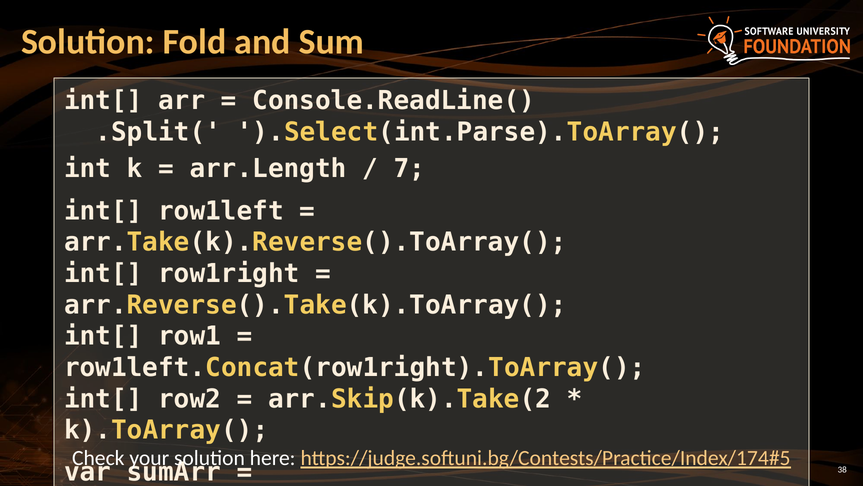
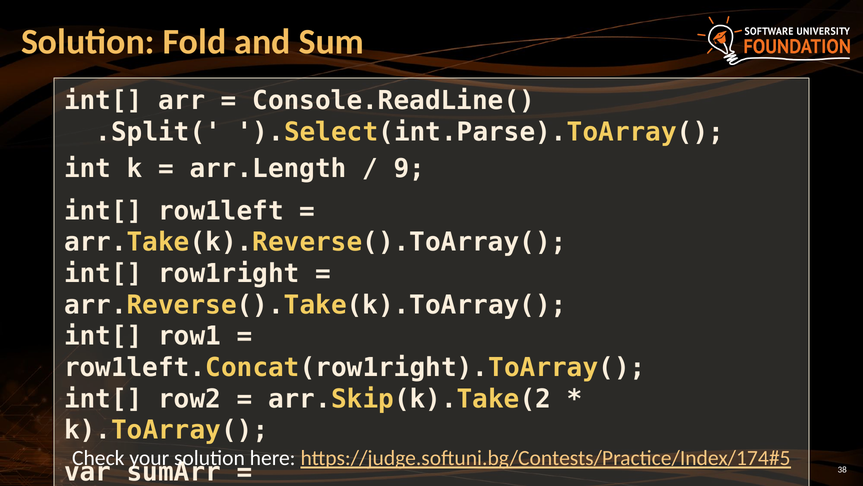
7: 7 -> 9
